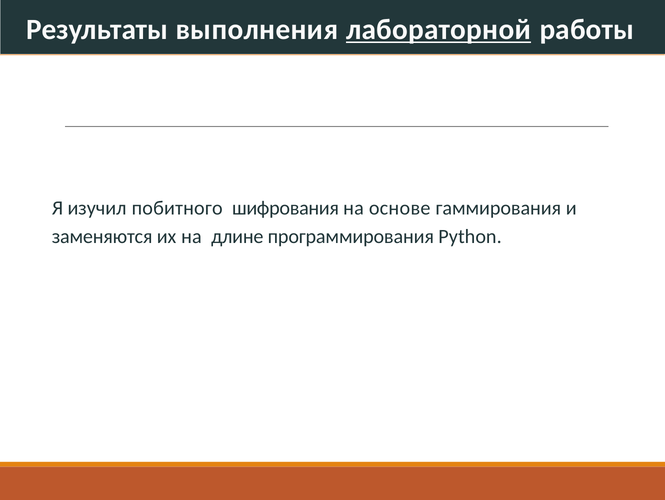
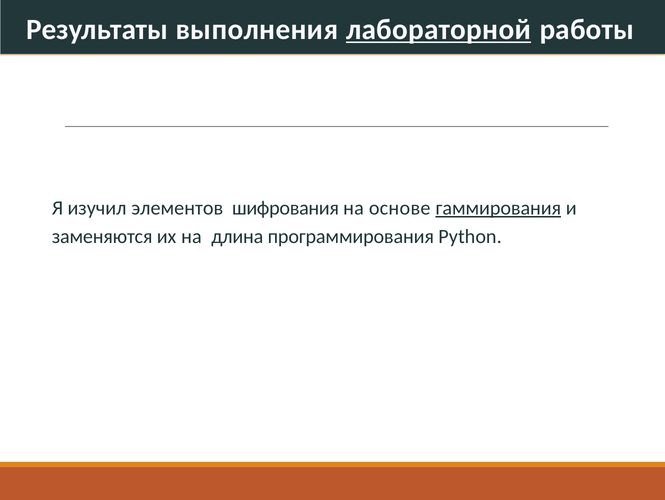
побитного: побитного -> элементов
гаммирования underline: none -> present
длине: длине -> длина
